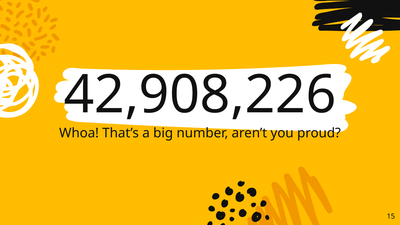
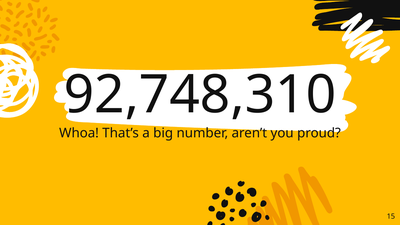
42,908,226: 42,908,226 -> 92,748,310
